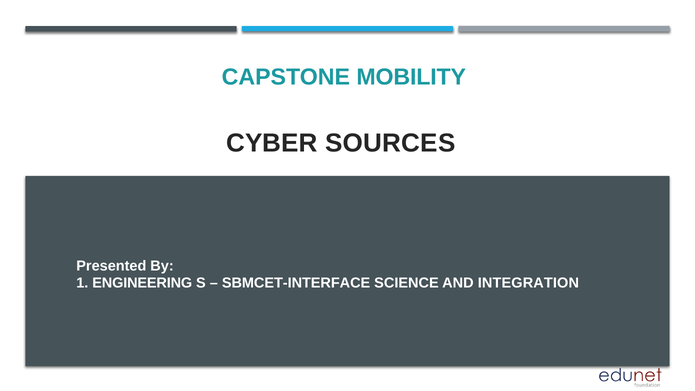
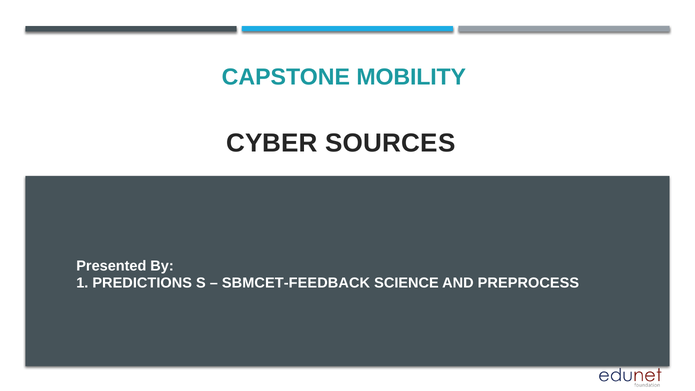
ENGINEERING: ENGINEERING -> PREDICTIONS
SBMCET-INTERFACE: SBMCET-INTERFACE -> SBMCET-FEEDBACK
INTEGRATION: INTEGRATION -> PREPROCESS
